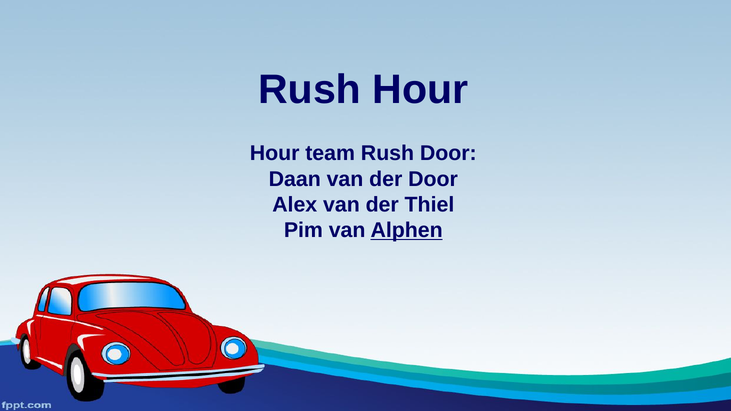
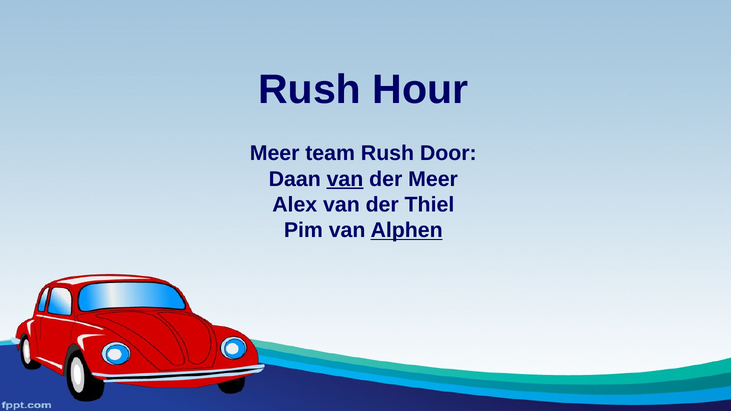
Hour at (275, 154): Hour -> Meer
van at (345, 179) underline: none -> present
der Door: Door -> Meer
